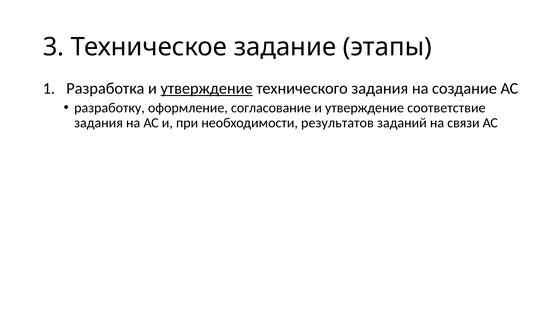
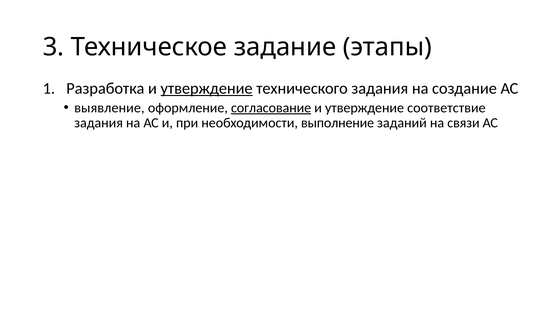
разработку: разработку -> выявление
согласование underline: none -> present
результатов: результатов -> выполнение
